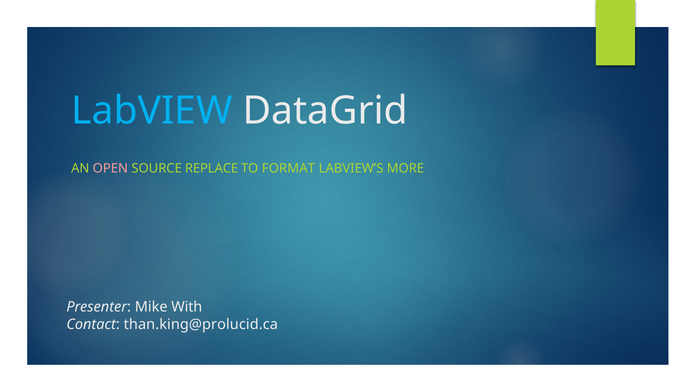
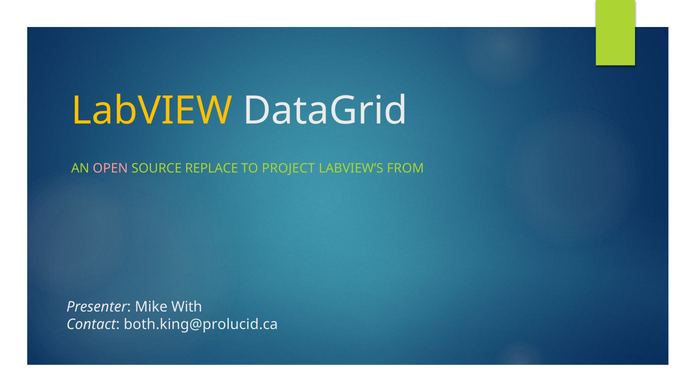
LabVIEW colour: light blue -> yellow
FORMAT: FORMAT -> PROJECT
MORE: MORE -> FROM
than.king@prolucid.ca: than.king@prolucid.ca -> both.king@prolucid.ca
